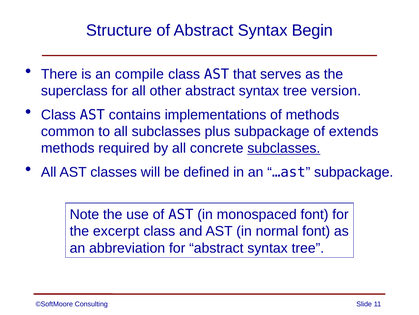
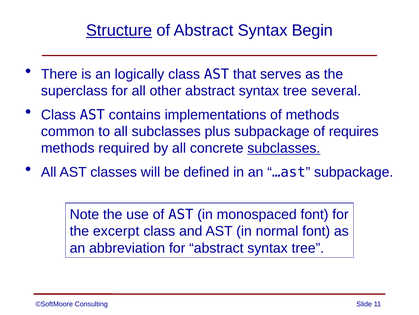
Structure underline: none -> present
compile: compile -> logically
version: version -> several
extends: extends -> requires
